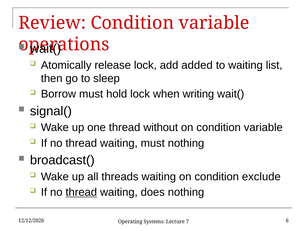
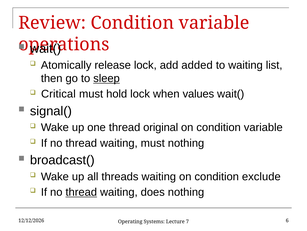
sleep underline: none -> present
Borrow: Borrow -> Critical
writing: writing -> values
without: without -> original
